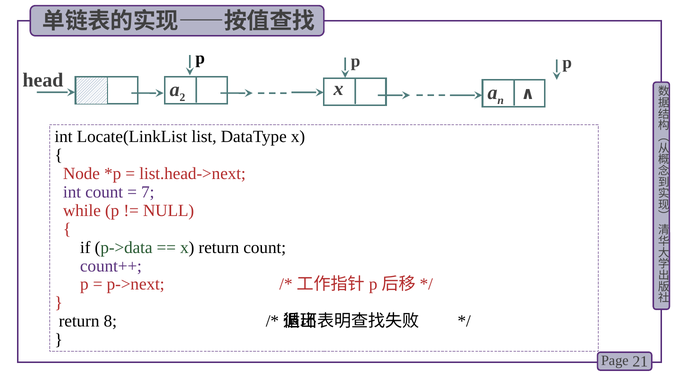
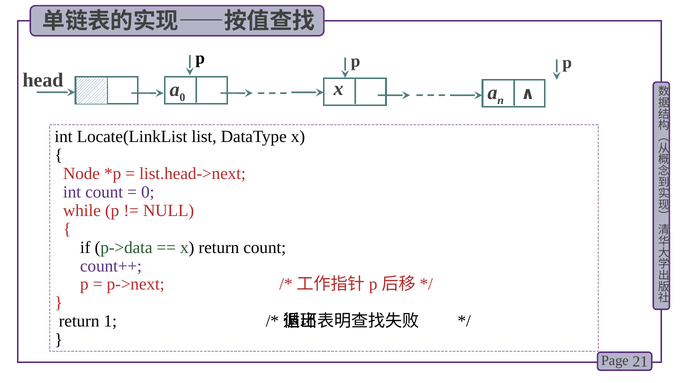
2 at (182, 97): 2 -> 0
7 at (148, 192): 7 -> 0
8: 8 -> 1
